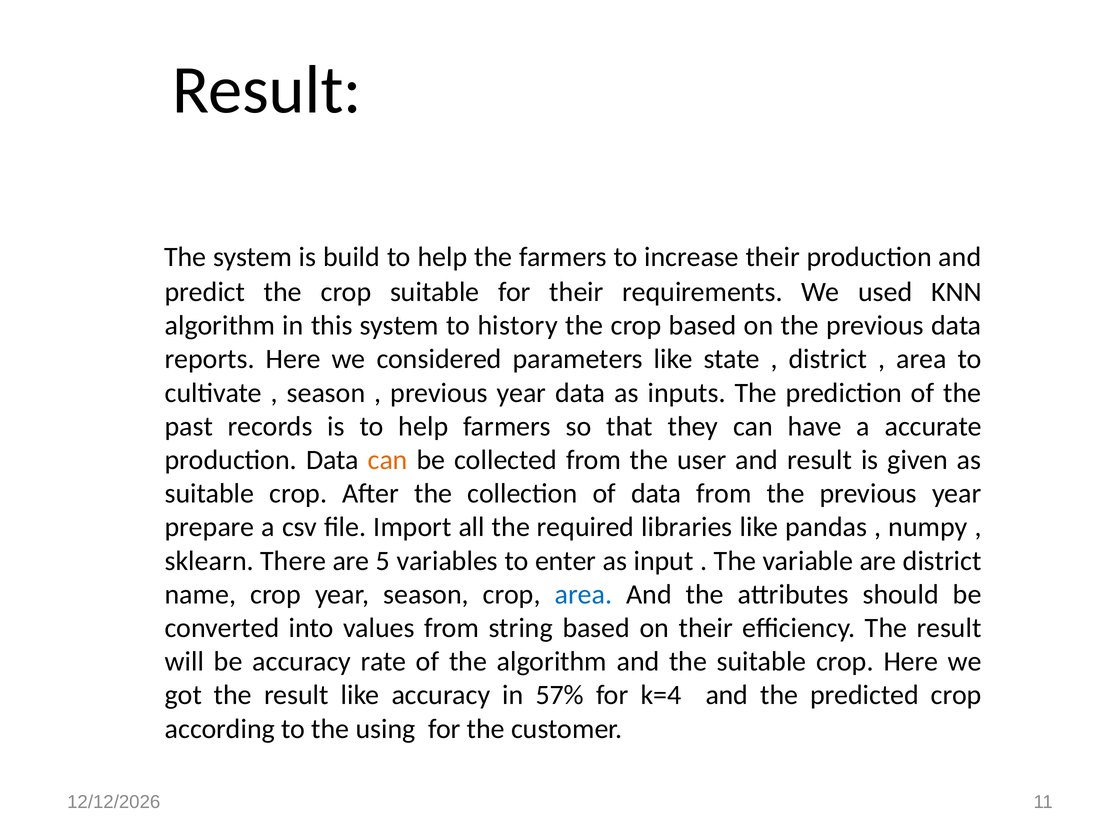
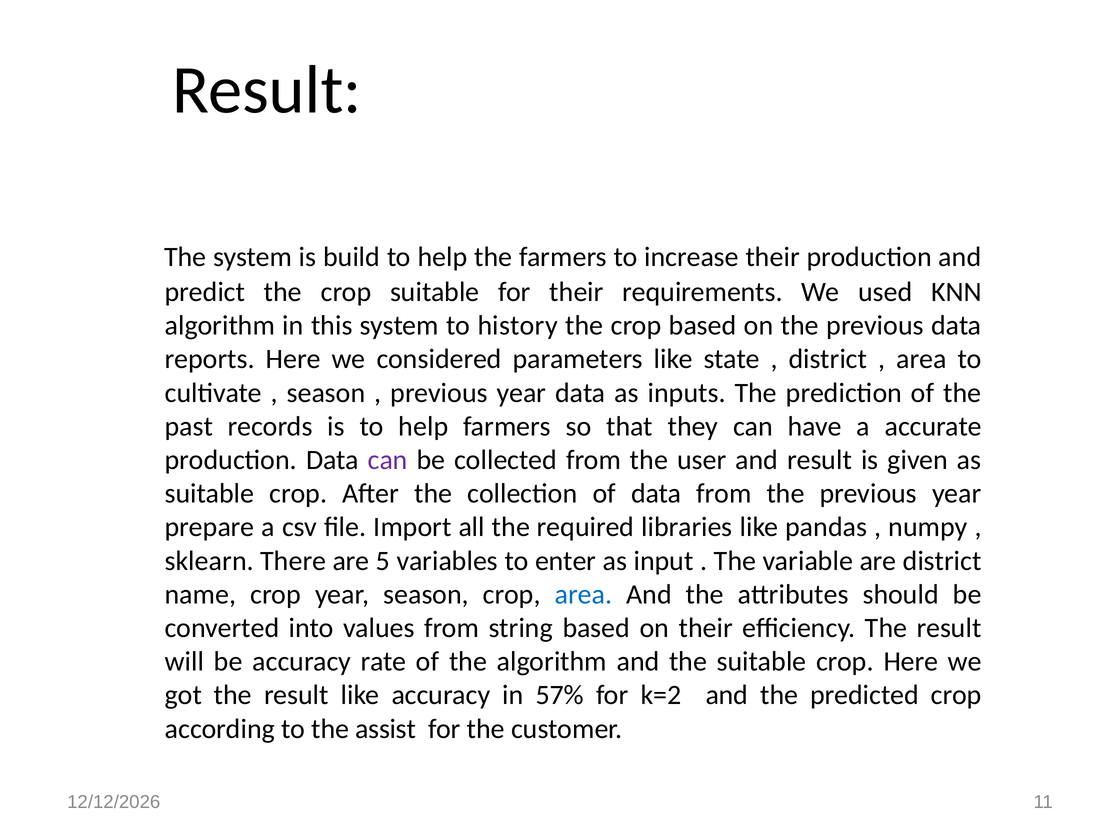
can at (388, 460) colour: orange -> purple
k=4: k=4 -> k=2
using: using -> assist
